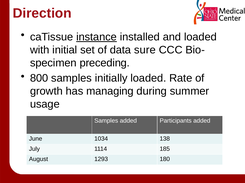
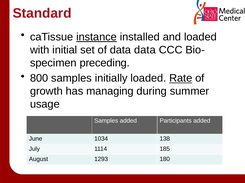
Direction: Direction -> Standard
data sure: sure -> data
Rate underline: none -> present
